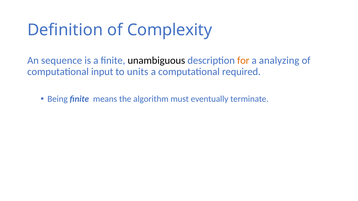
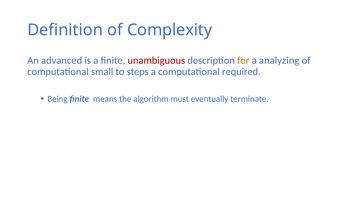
sequence: sequence -> advanced
unambiguous colour: black -> red
input: input -> small
units: units -> steps
